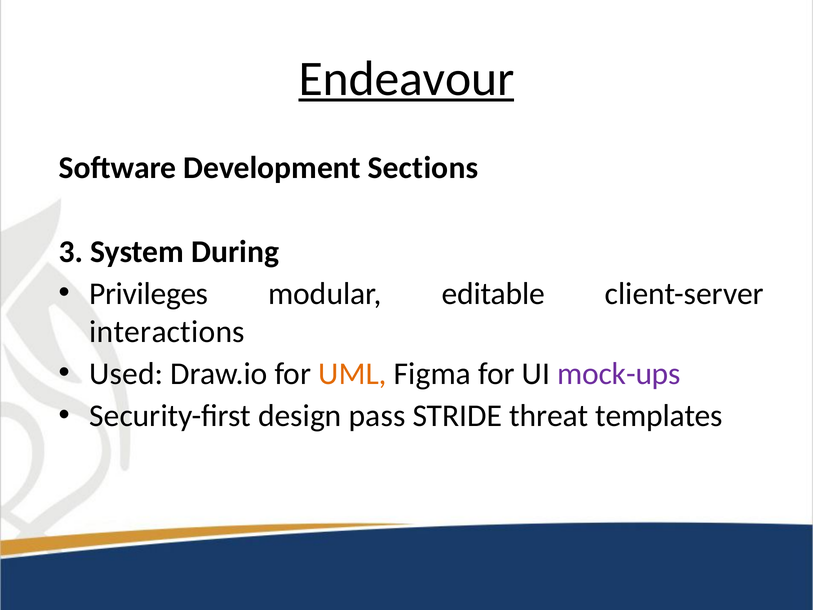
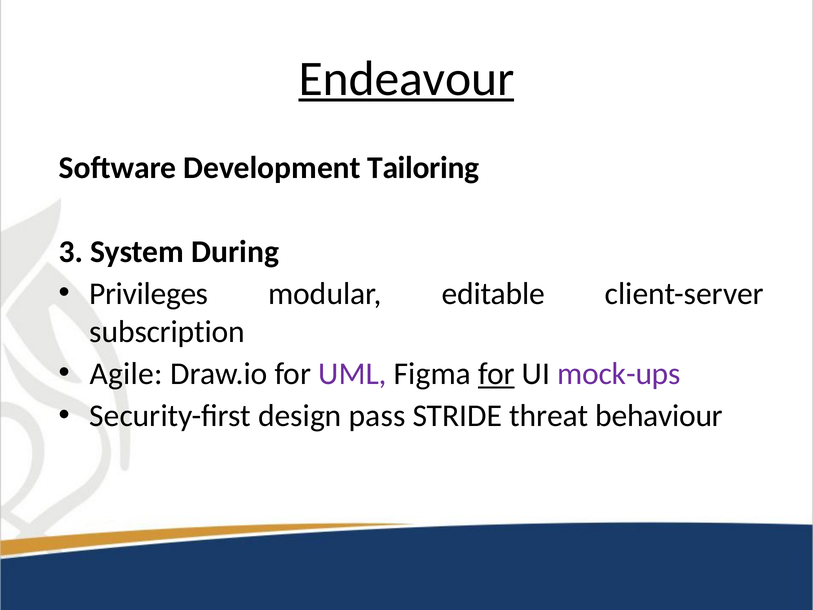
Sections: Sections -> Tailoring
interactions: interactions -> subscription
Used: Used -> Agile
UML colour: orange -> purple
for at (496, 374) underline: none -> present
templates: templates -> behaviour
